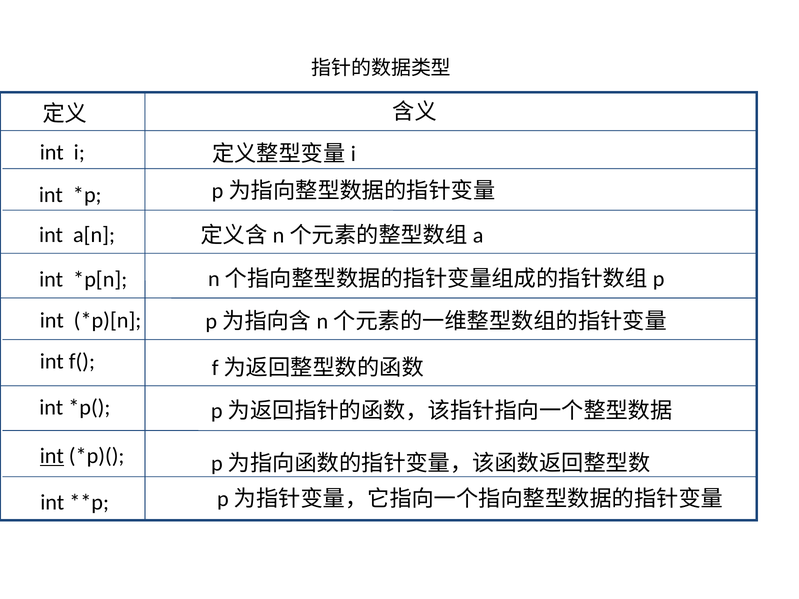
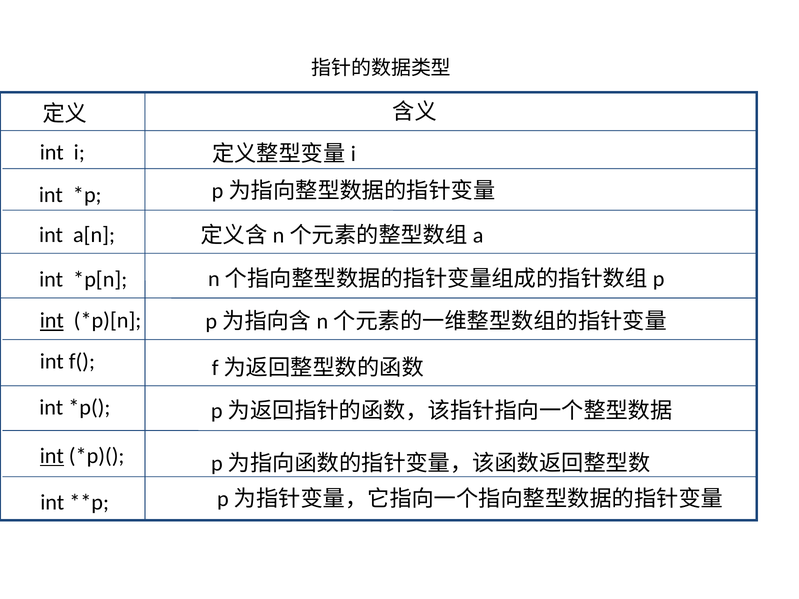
int at (52, 321) underline: none -> present
